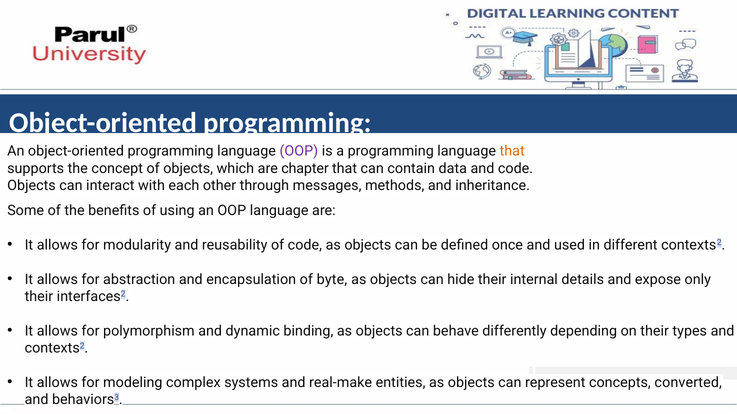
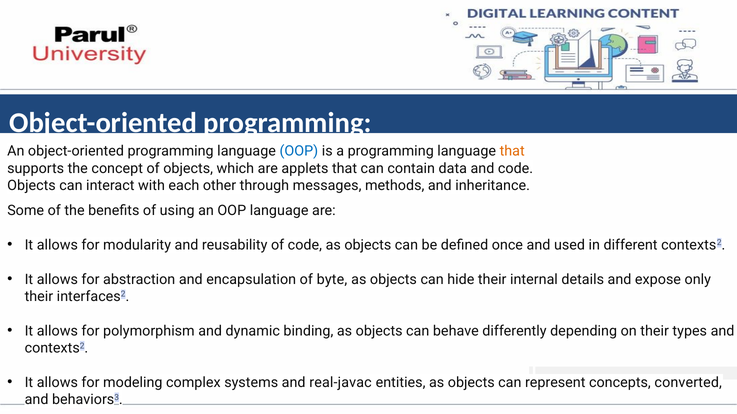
OOP at (299, 151) colour: purple -> blue
chapter: chapter -> applets
real-make: real-make -> real-javac
